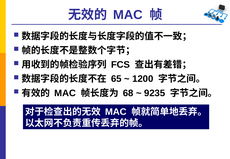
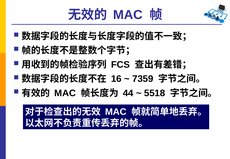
65: 65 -> 16
1200: 1200 -> 7359
68: 68 -> 44
9235: 9235 -> 5518
